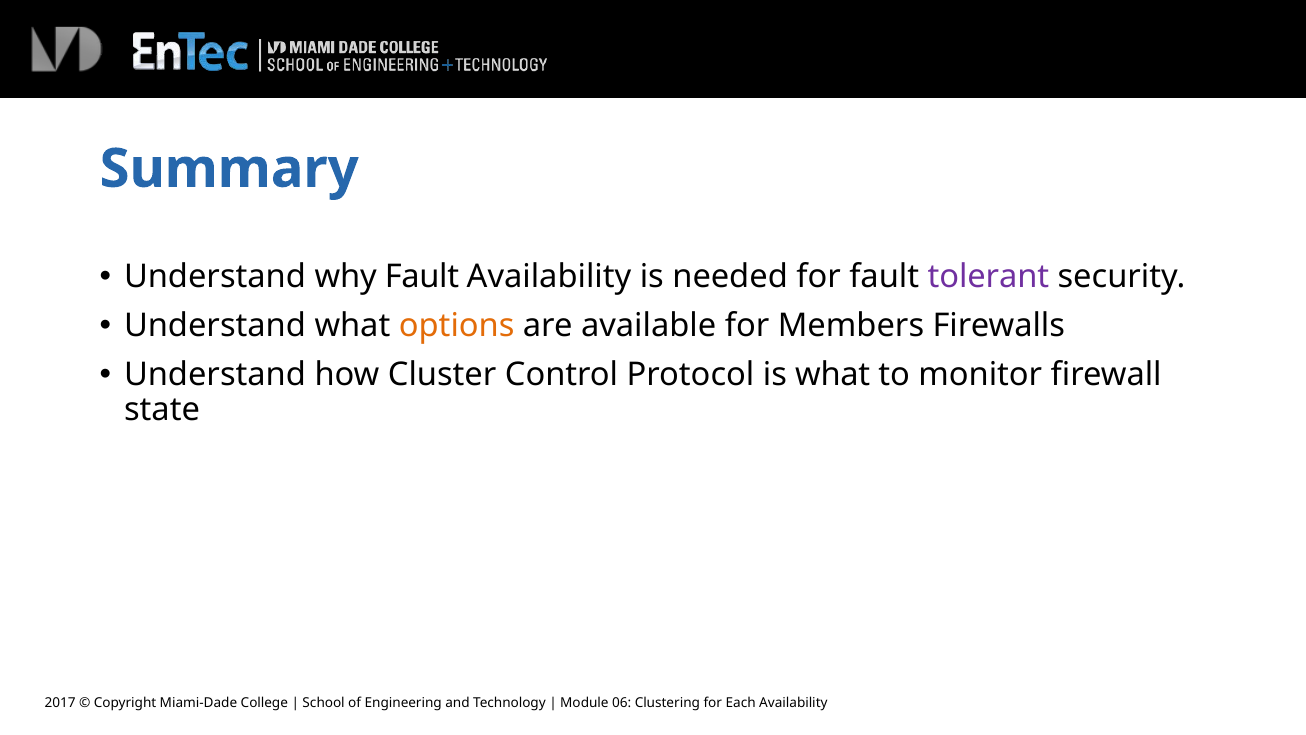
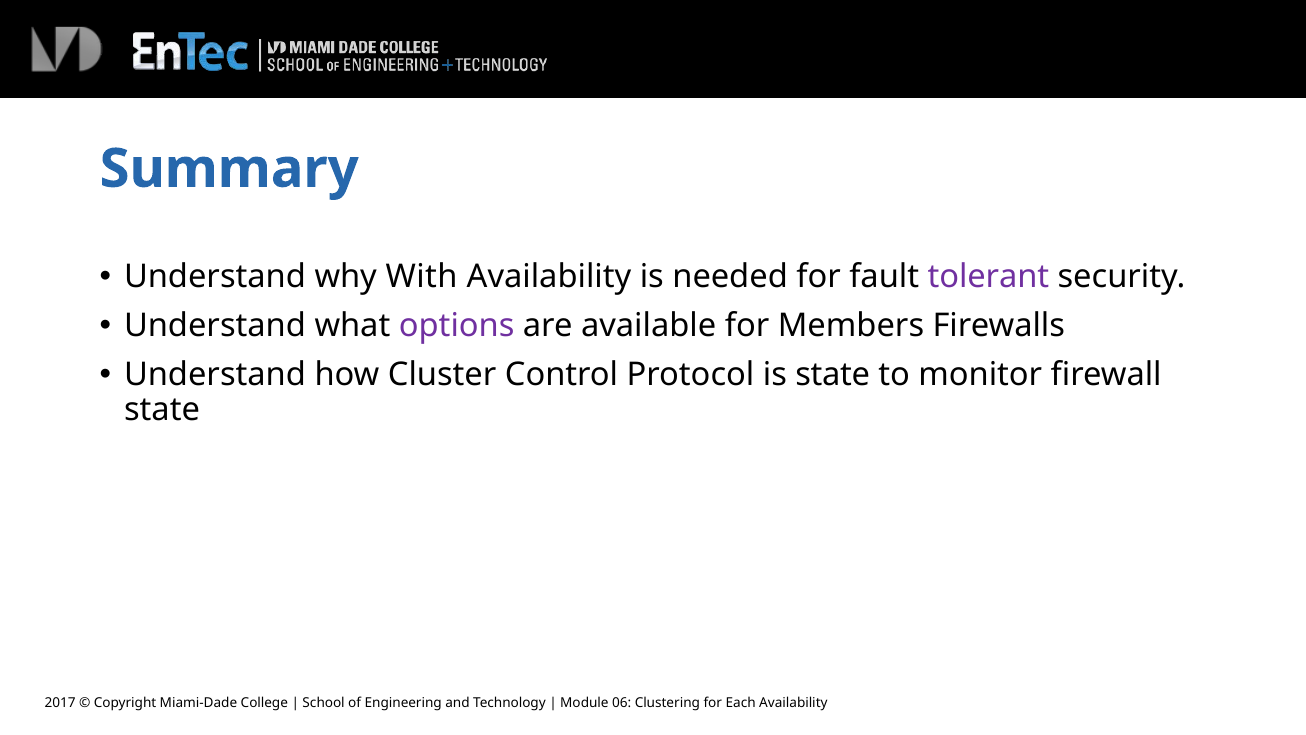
why Fault: Fault -> With
options colour: orange -> purple
is what: what -> state
